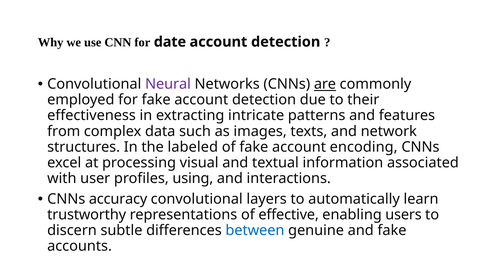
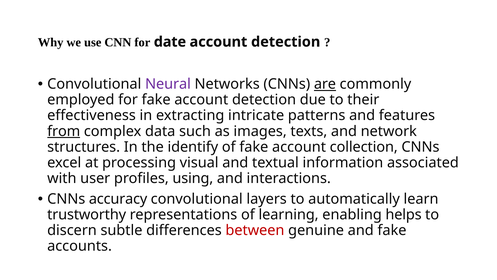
from underline: none -> present
labeled: labeled -> identify
encoding: encoding -> collection
effective: effective -> learning
users: users -> helps
between colour: blue -> red
